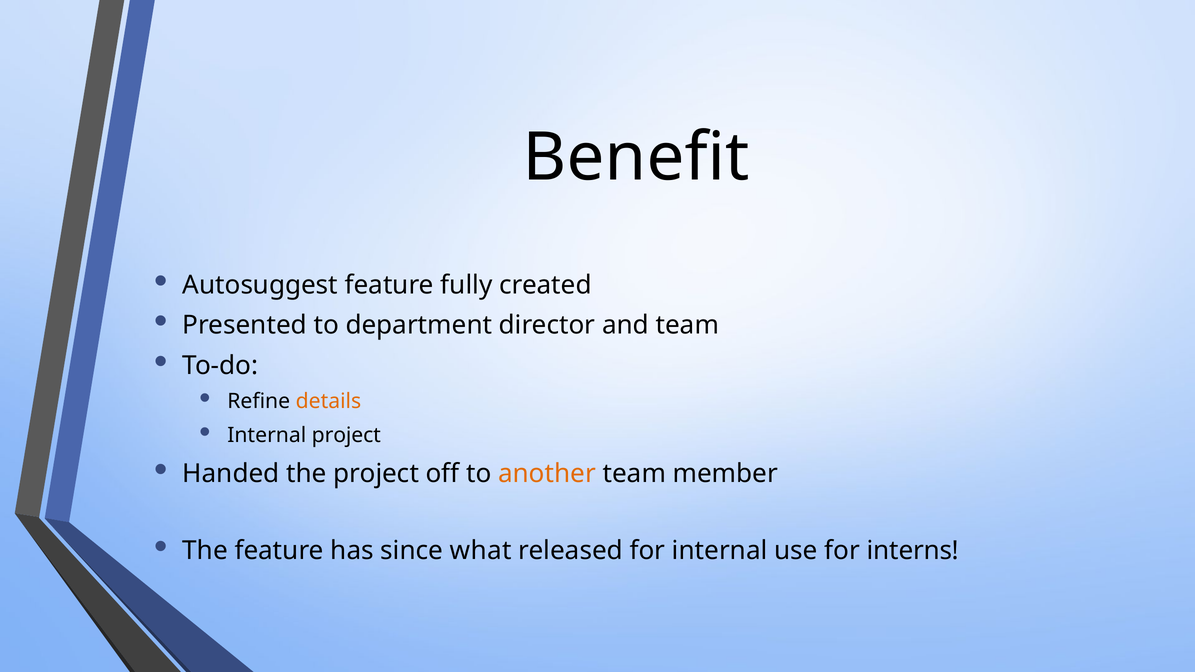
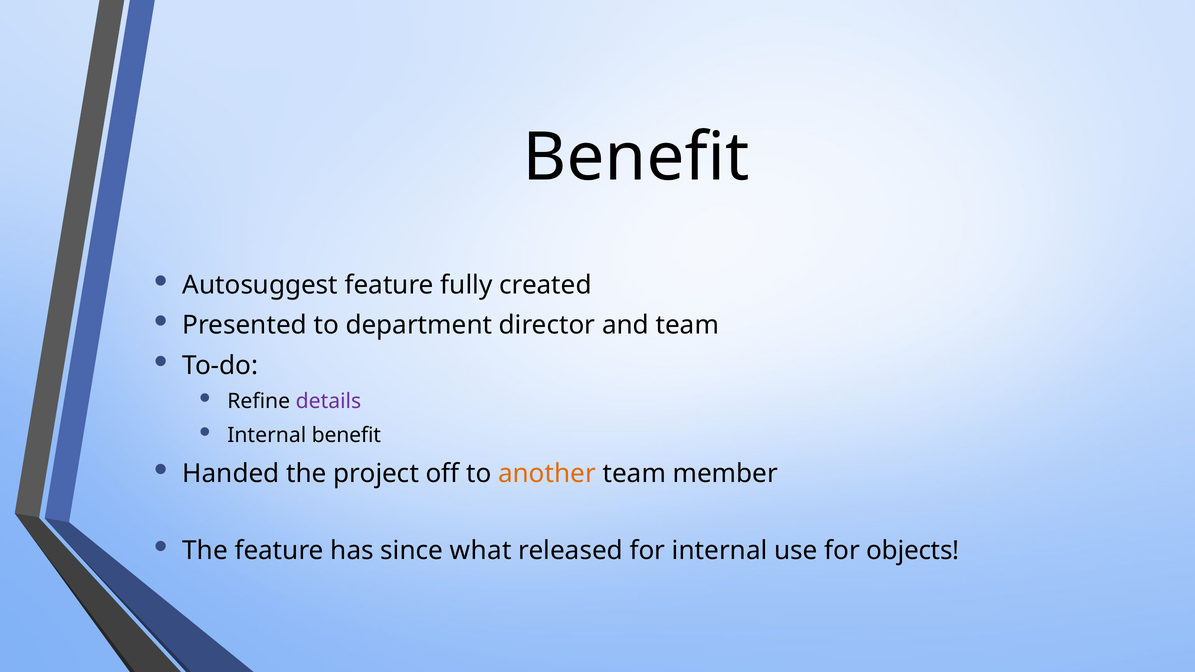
details colour: orange -> purple
Internal project: project -> benefit
interns: interns -> objects
